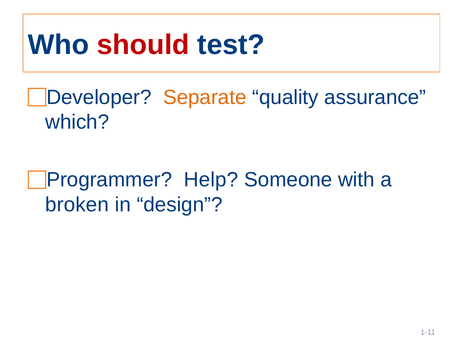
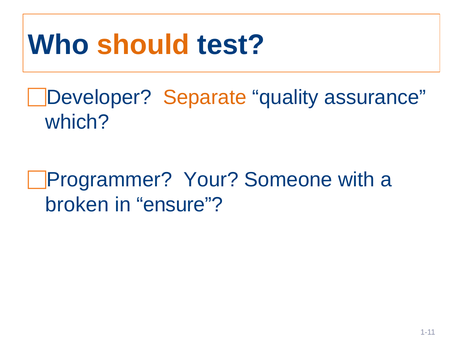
should colour: red -> orange
Help: Help -> Your
design: design -> ensure
